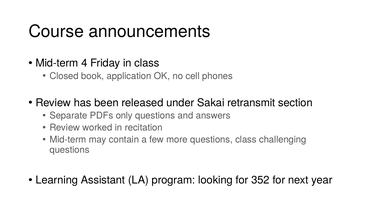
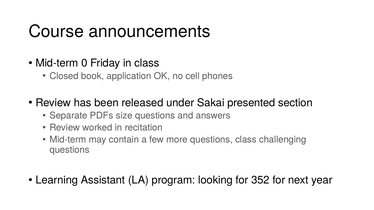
4: 4 -> 0
retransmit: retransmit -> presented
only: only -> size
